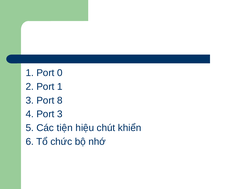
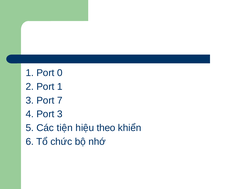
8: 8 -> 7
chút: chút -> theo
